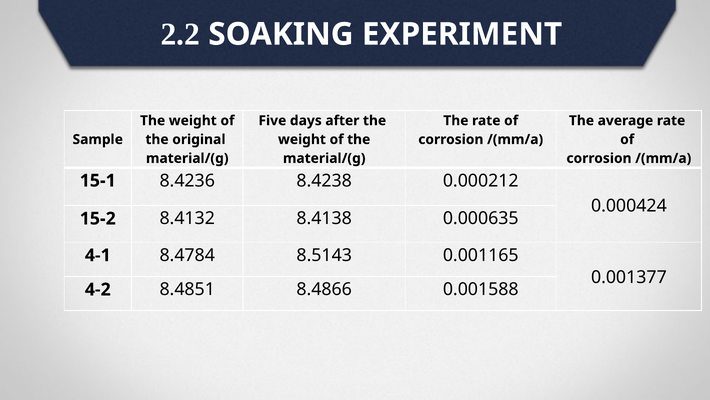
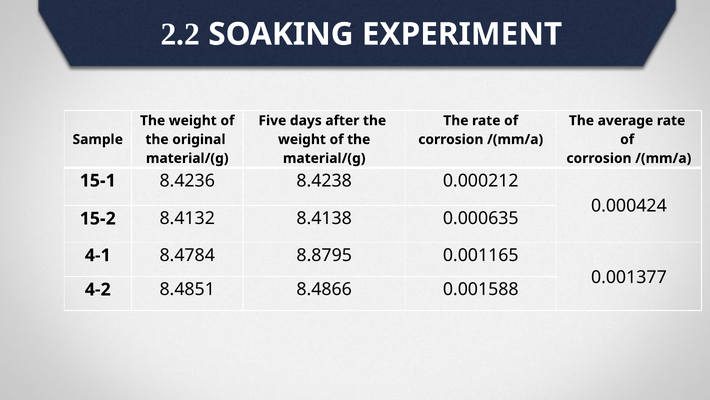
8.5143: 8.5143 -> 8.8795
